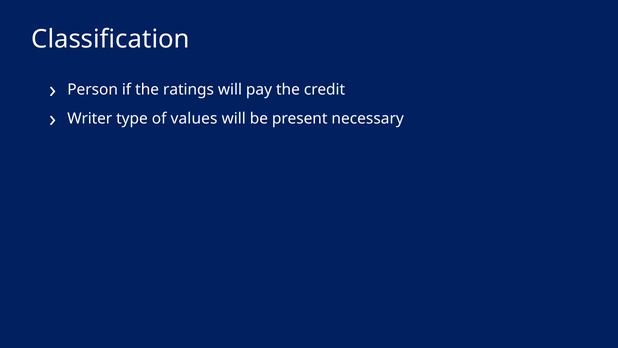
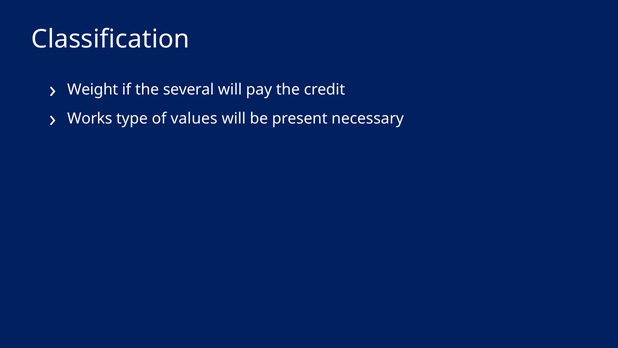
Person: Person -> Weight
ratings: ratings -> several
Writer: Writer -> Works
